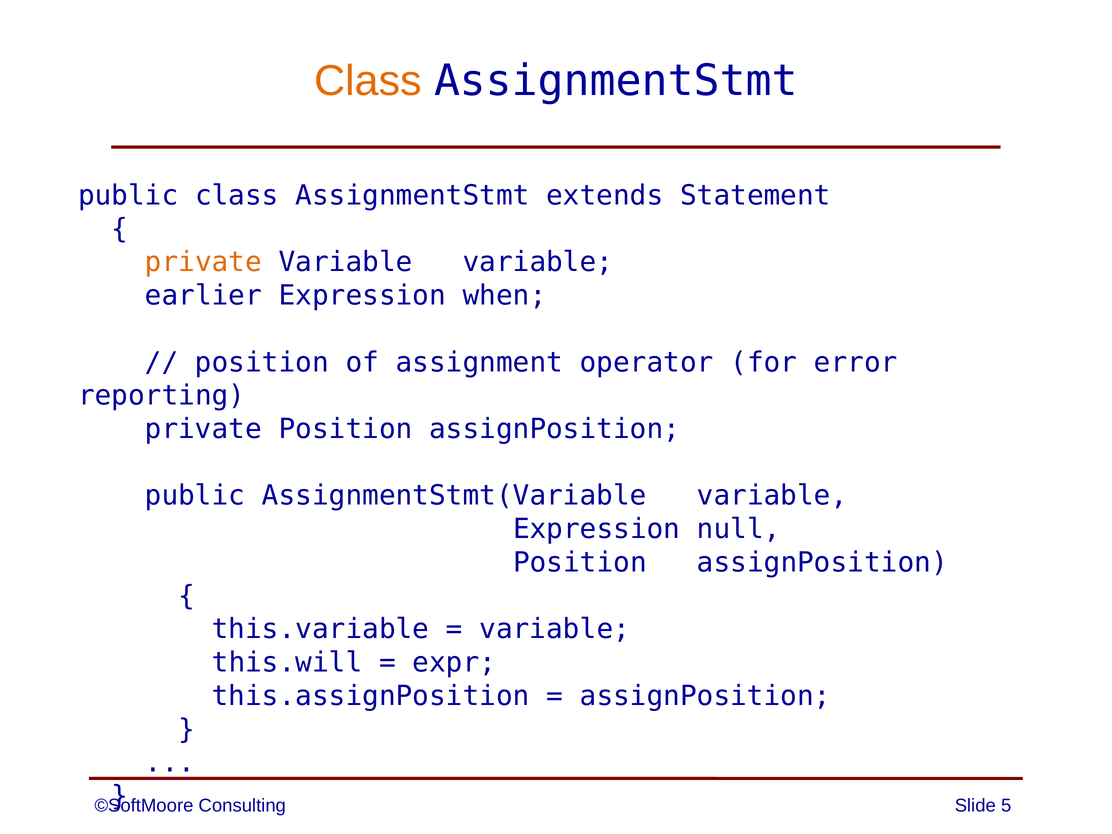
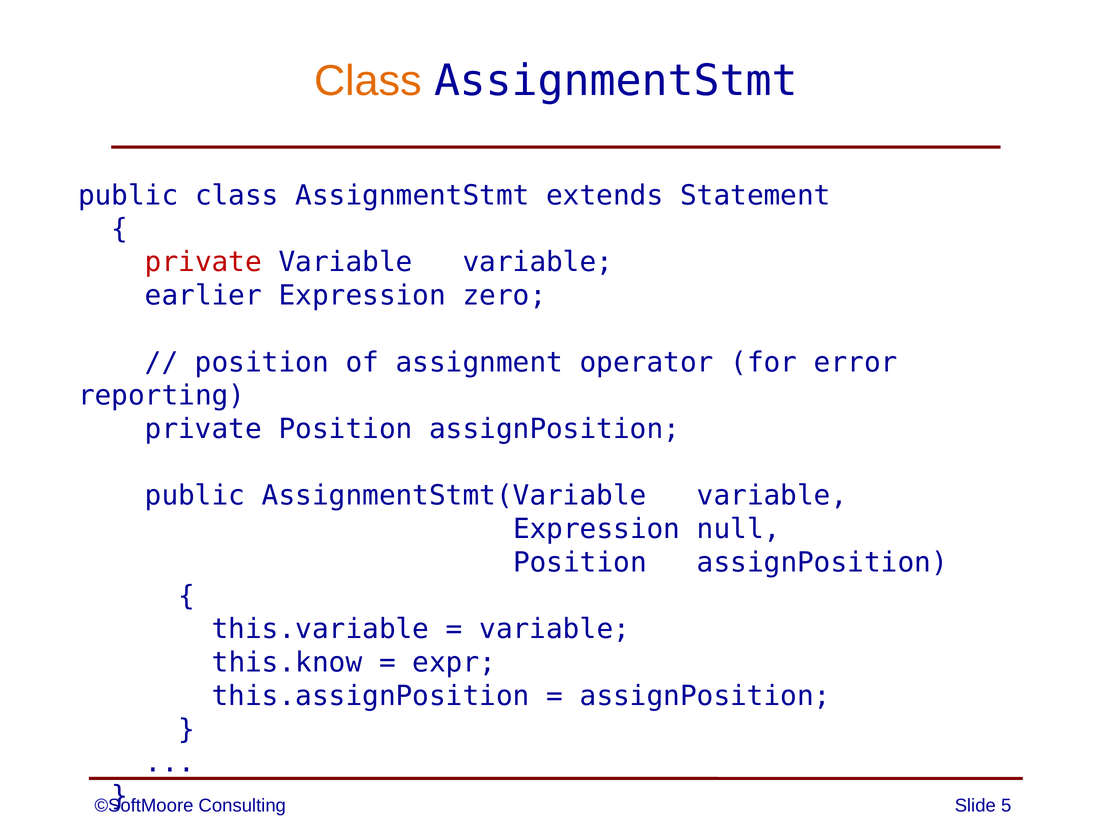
private at (203, 262) colour: orange -> red
when: when -> zero
this.will: this.will -> this.know
